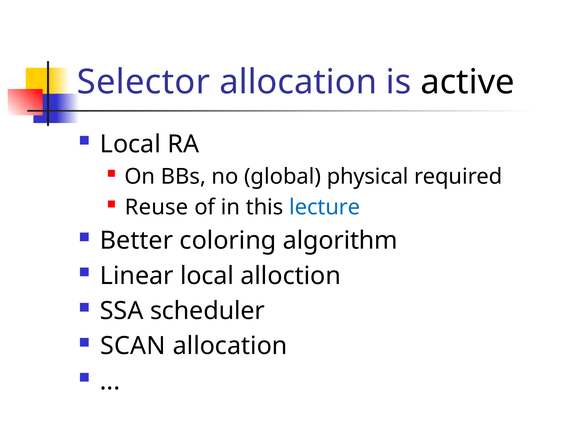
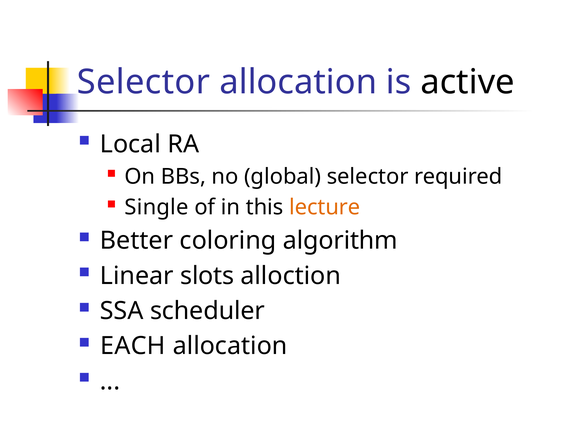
global physical: physical -> selector
Reuse: Reuse -> Single
lecture colour: blue -> orange
Linear local: local -> slots
SCAN: SCAN -> EACH
